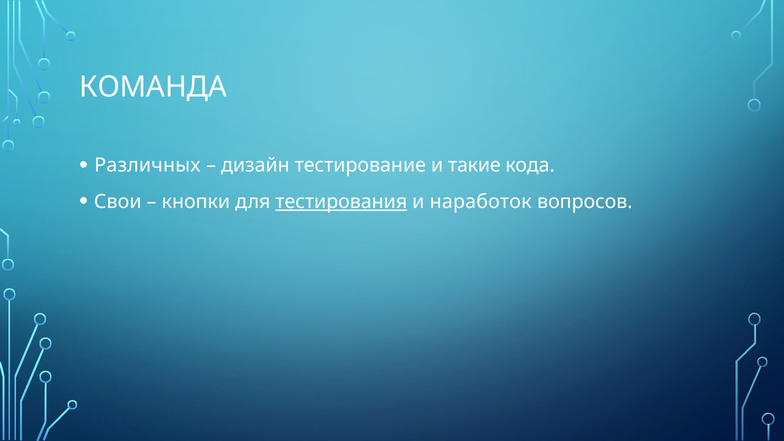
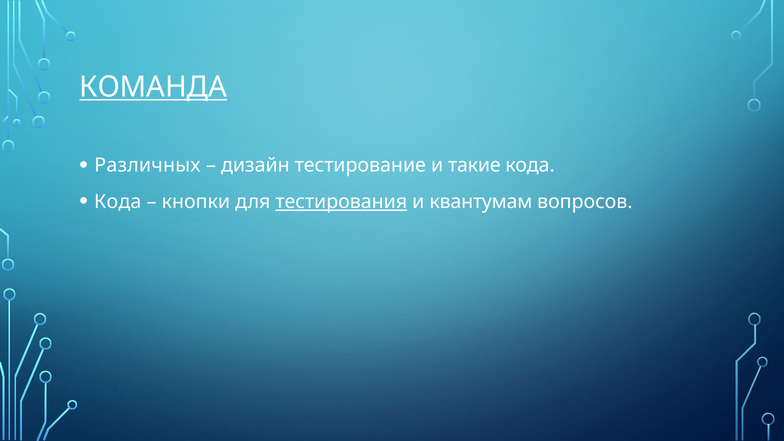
КОМАНДА underline: none -> present
Свои at (118, 202): Свои -> Кода
наработок: наработок -> квантумам
